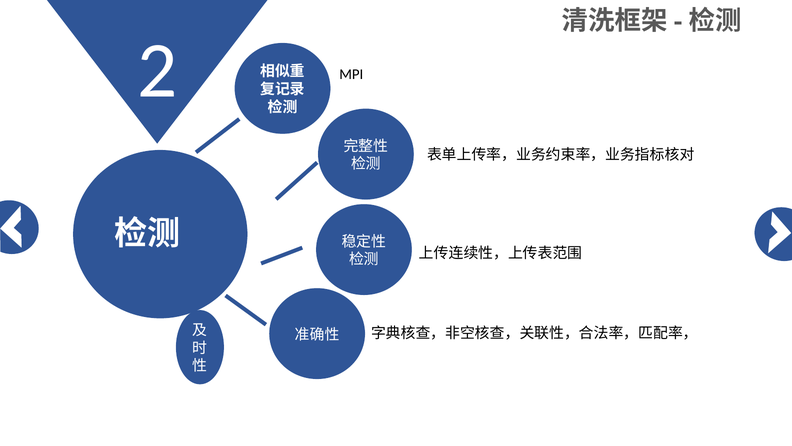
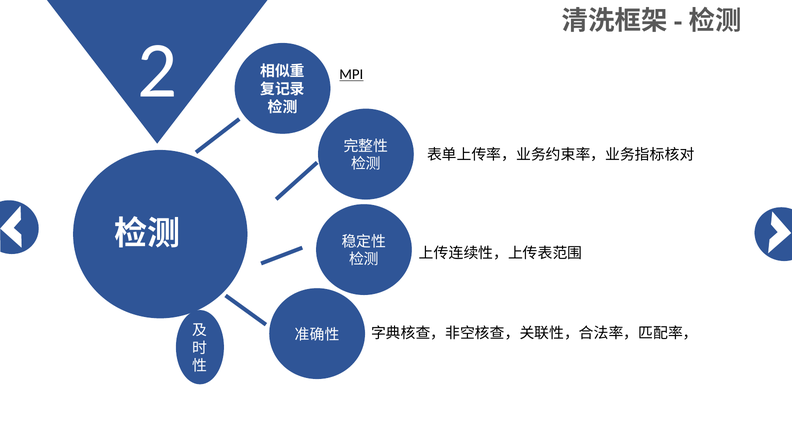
MPI underline: none -> present
